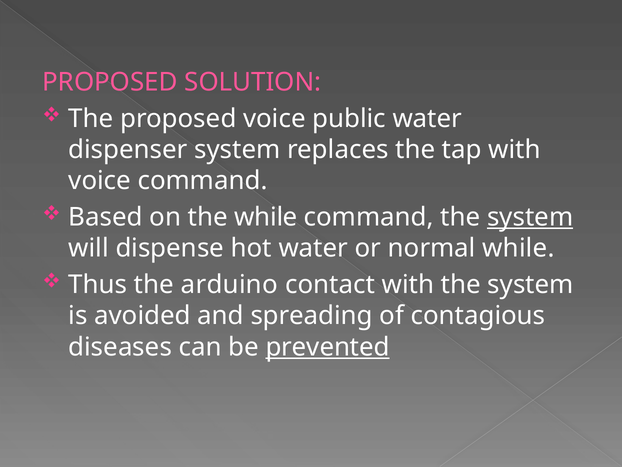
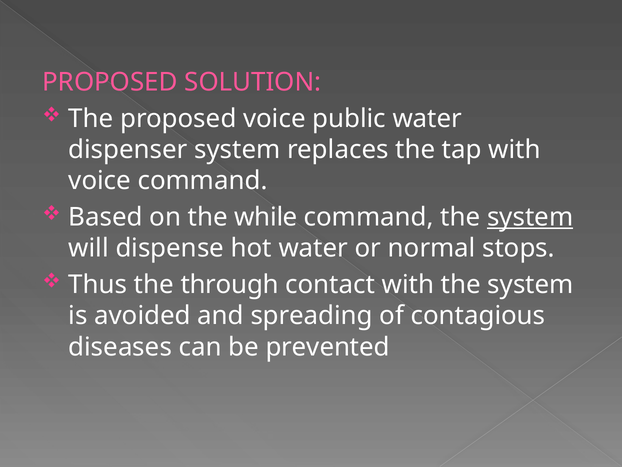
normal while: while -> stops
arduino: arduino -> through
prevented underline: present -> none
